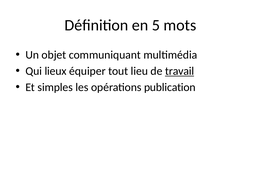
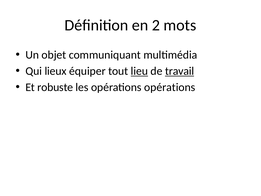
5: 5 -> 2
lieu underline: none -> present
simples: simples -> robuste
opérations publication: publication -> opérations
